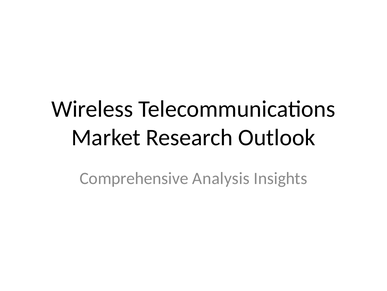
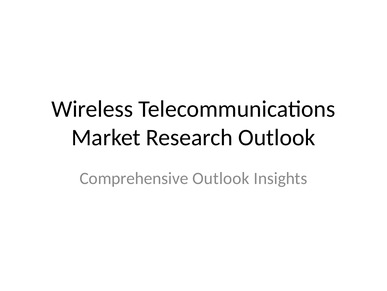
Comprehensive Analysis: Analysis -> Outlook
